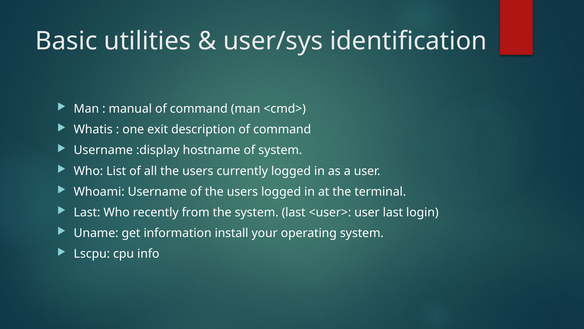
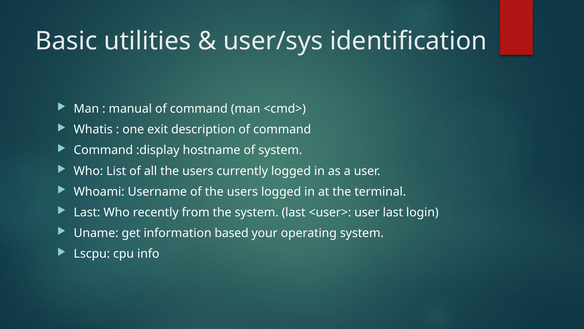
Username at (103, 150): Username -> Command
install: install -> based
